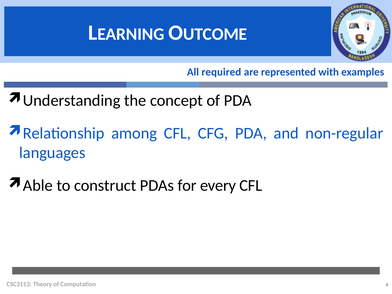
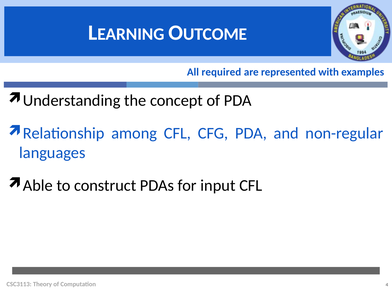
every: every -> input
